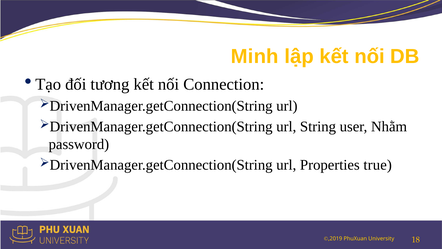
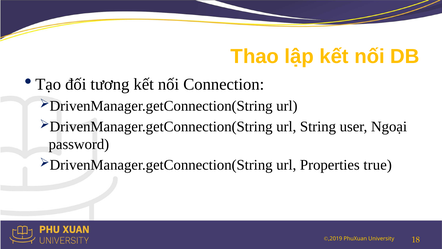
Minh: Minh -> Thao
Nhằm: Nhằm -> Ngoại
